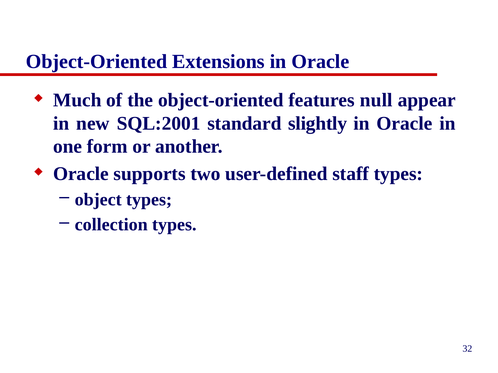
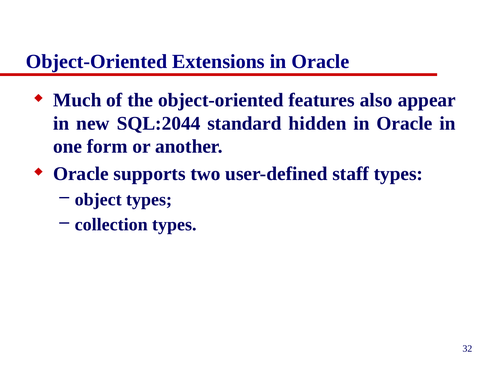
null: null -> also
SQL:2001: SQL:2001 -> SQL:2044
slightly: slightly -> hidden
